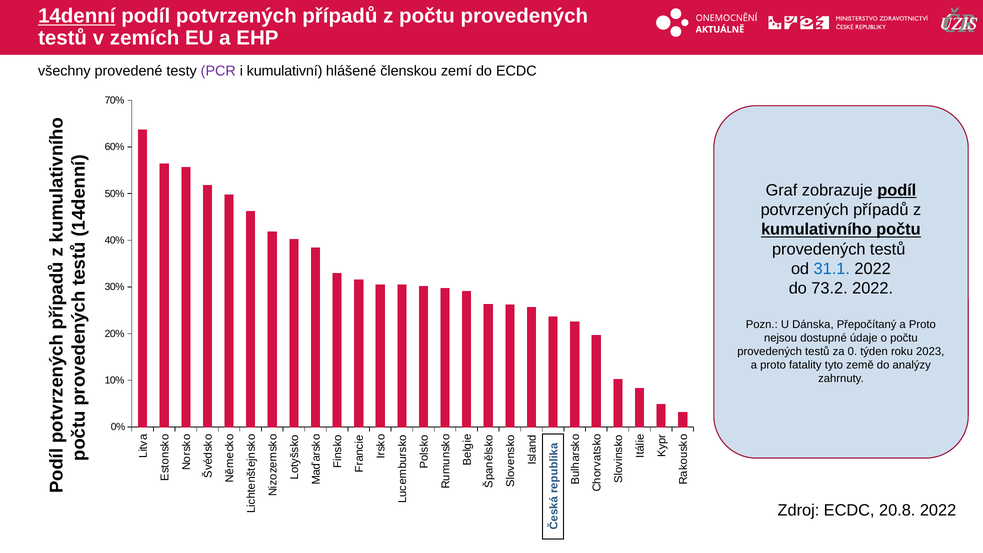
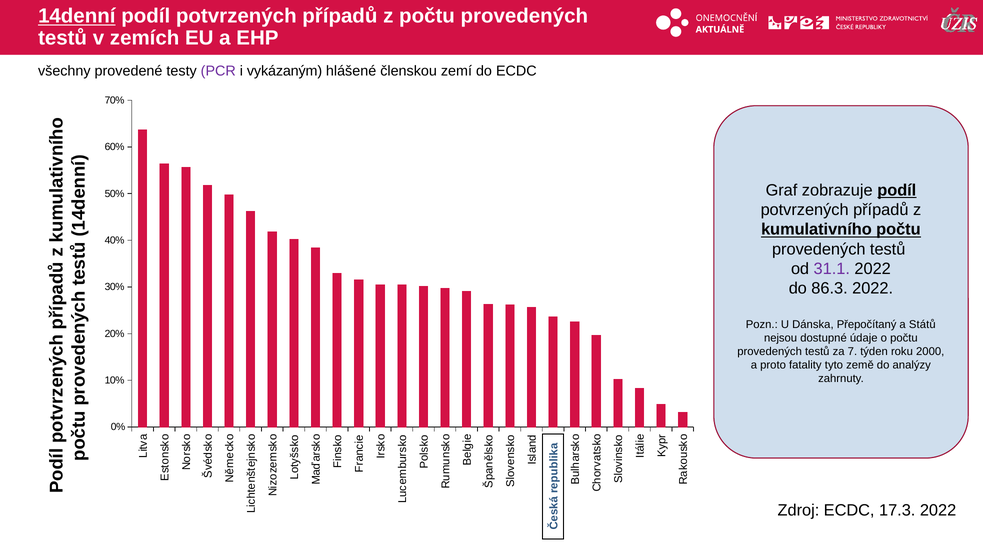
kumulativní: kumulativní -> vykázaným
31.1 colour: blue -> purple
73.2: 73.2 -> 86.3
Proto at (922, 324): Proto -> Států
0: 0 -> 7
2023: 2023 -> 2000
20.8: 20.8 -> 17.3
